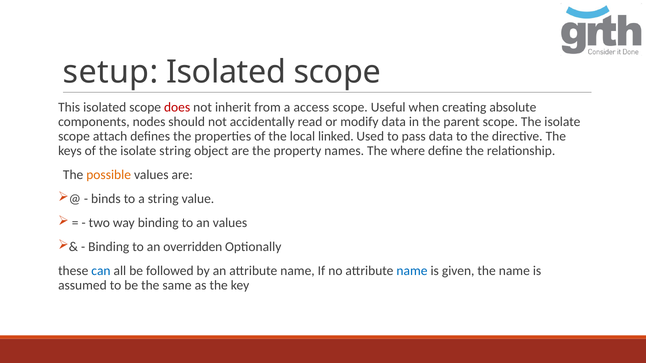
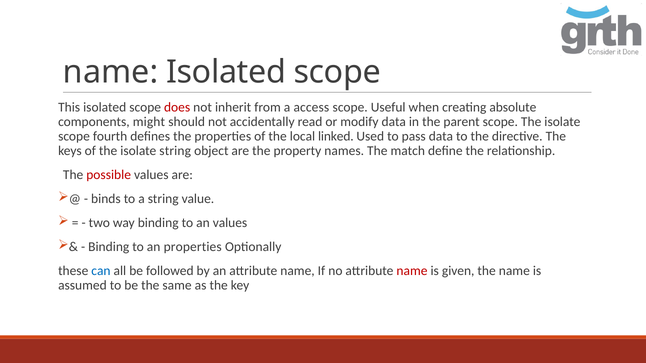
setup at (111, 72): setup -> name
nodes: nodes -> might
attach: attach -> fourth
where: where -> match
possible colour: orange -> red
an overridden: overridden -> properties
name at (412, 271) colour: blue -> red
